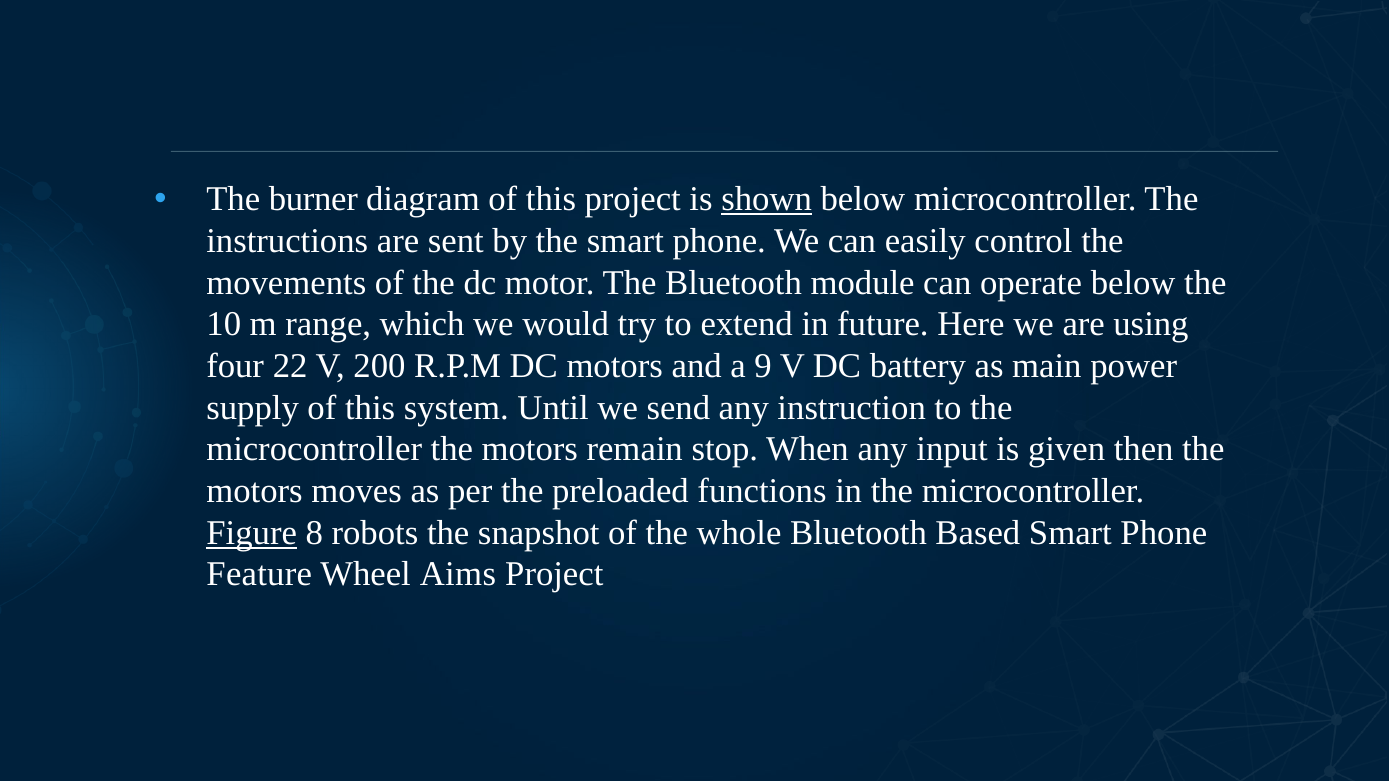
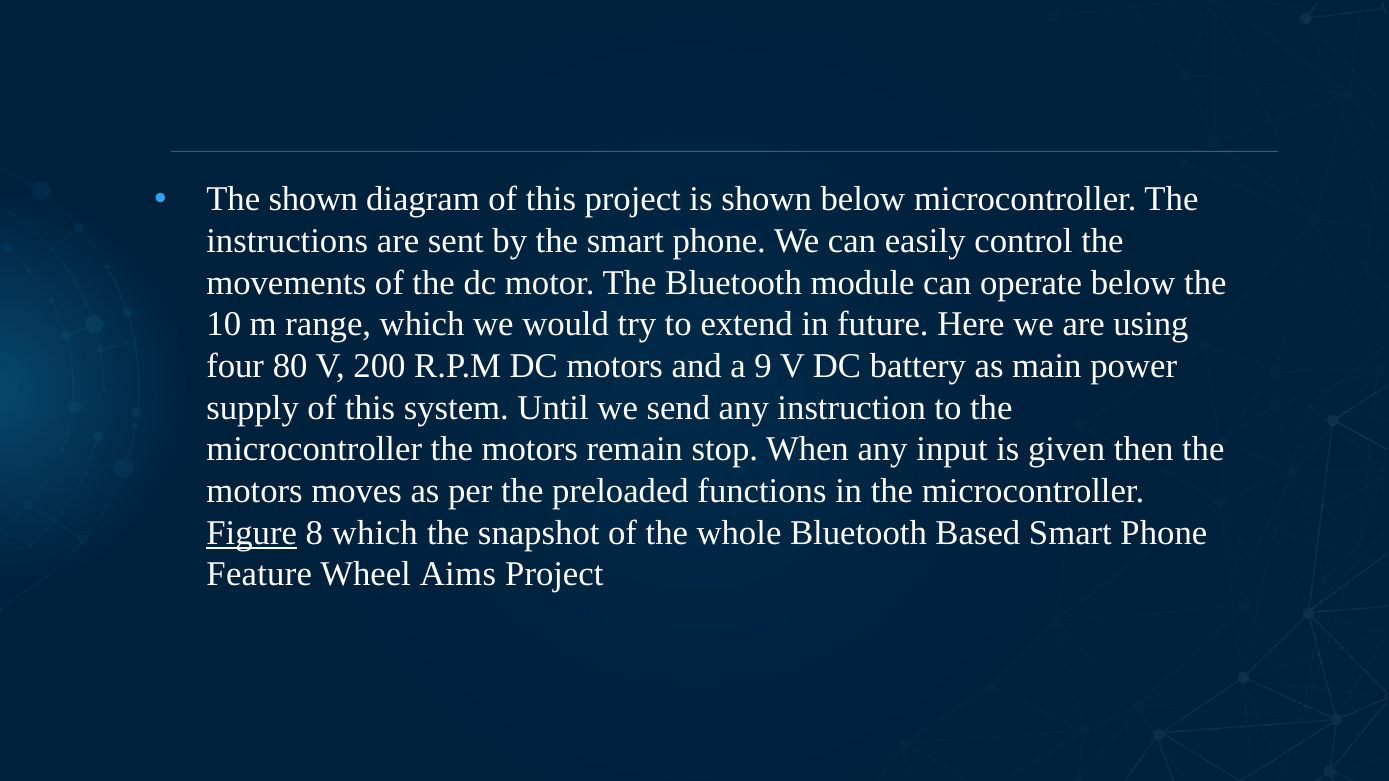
The burner: burner -> shown
shown at (767, 200) underline: present -> none
22: 22 -> 80
8 robots: robots -> which
